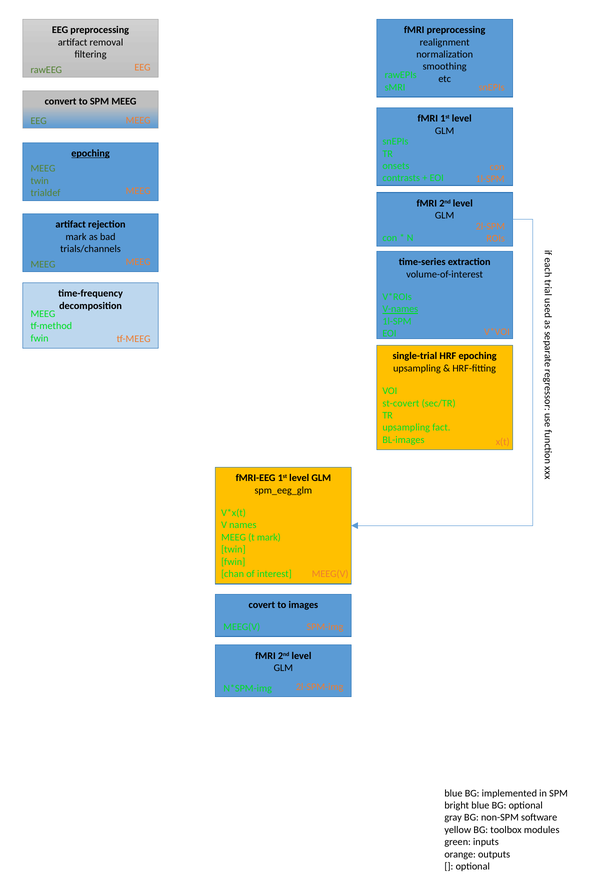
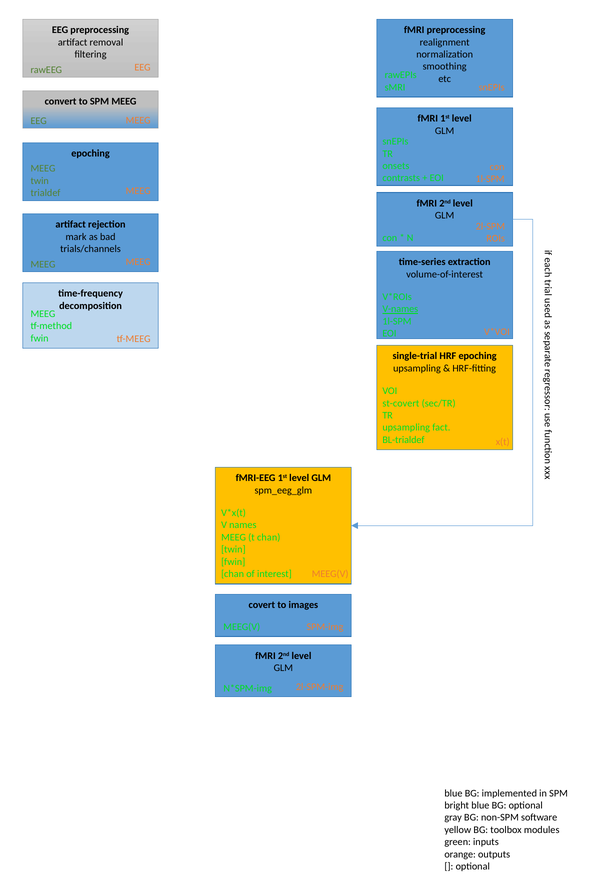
epoching at (90, 153) underline: present -> none
BL-images: BL-images -> BL-trialdef
t mark: mark -> chan
